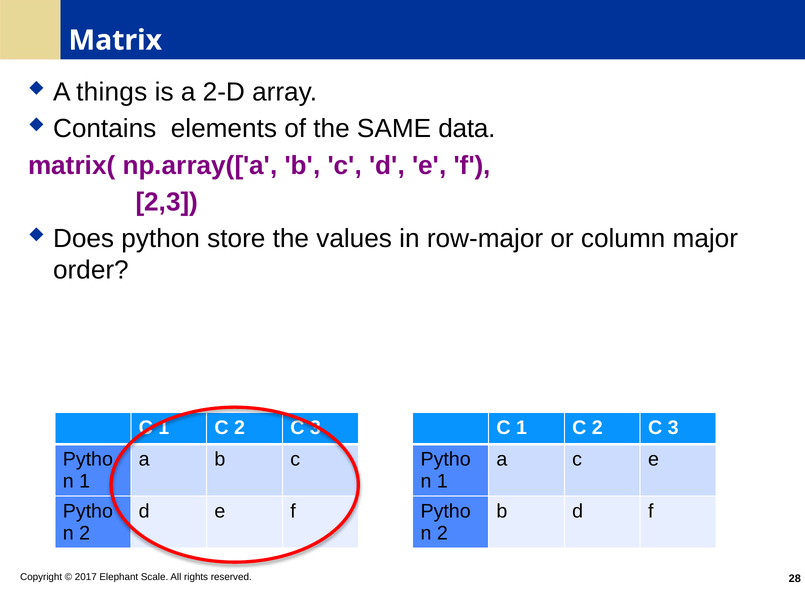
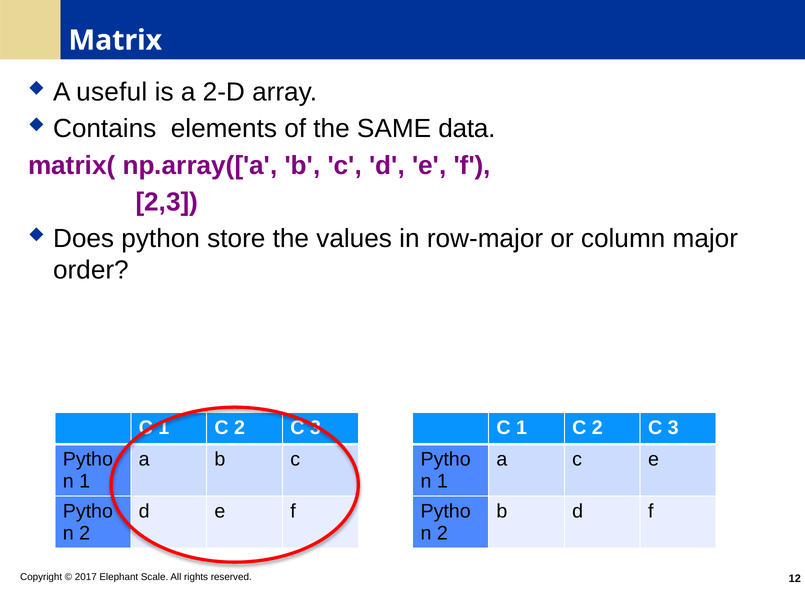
things: things -> useful
28: 28 -> 12
